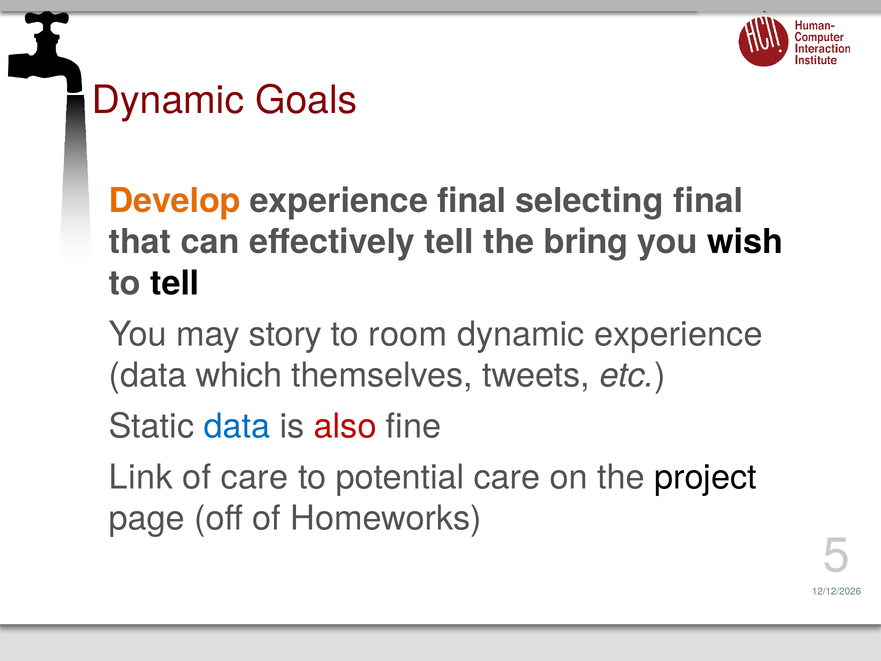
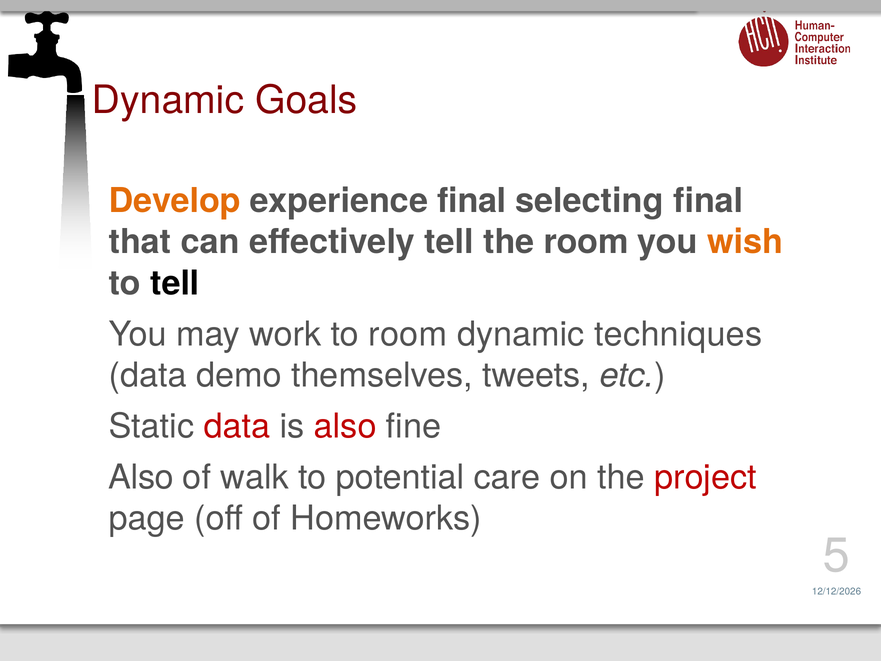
the bring: bring -> room
wish colour: black -> orange
story: story -> work
dynamic experience: experience -> techniques
which: which -> demo
data at (237, 426) colour: blue -> red
Link at (141, 477): Link -> Also
of care: care -> walk
project colour: black -> red
